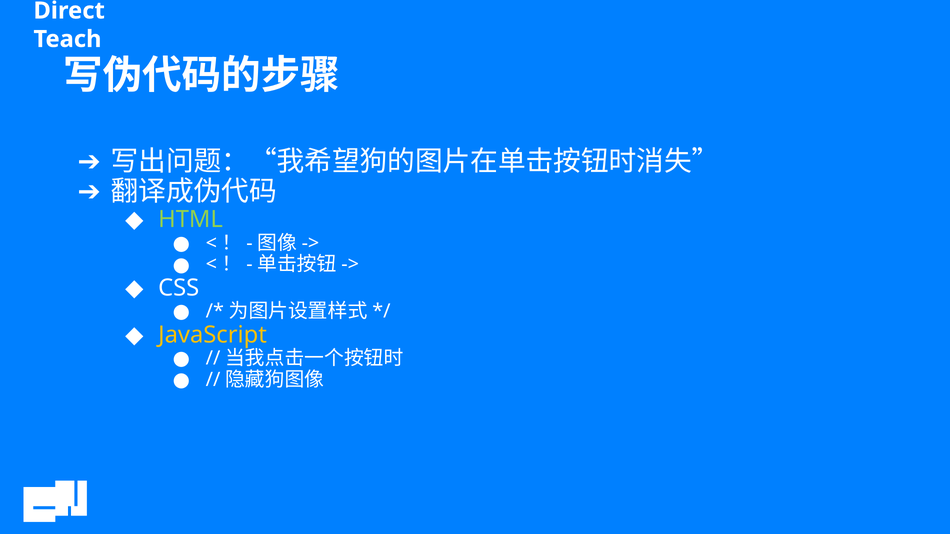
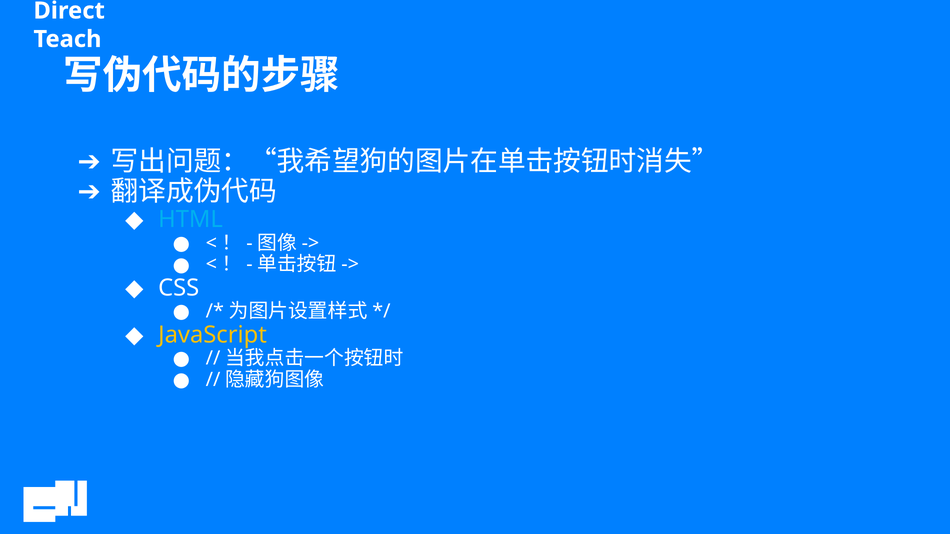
HTML colour: light green -> light blue
